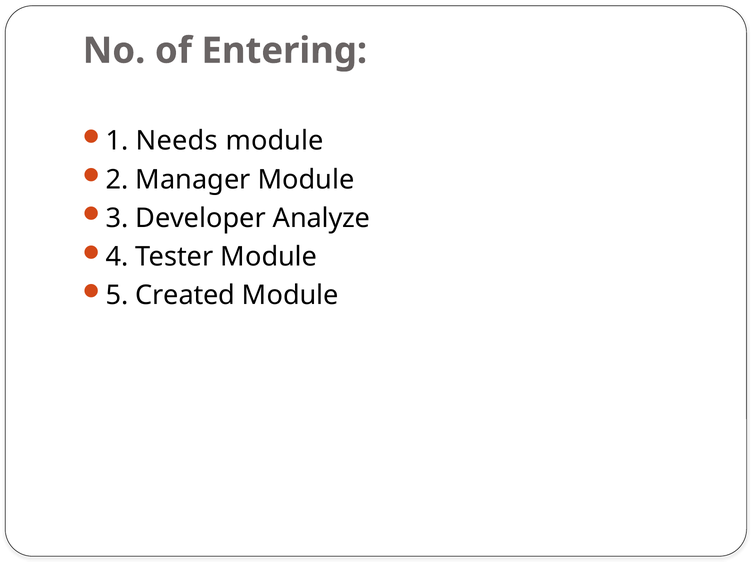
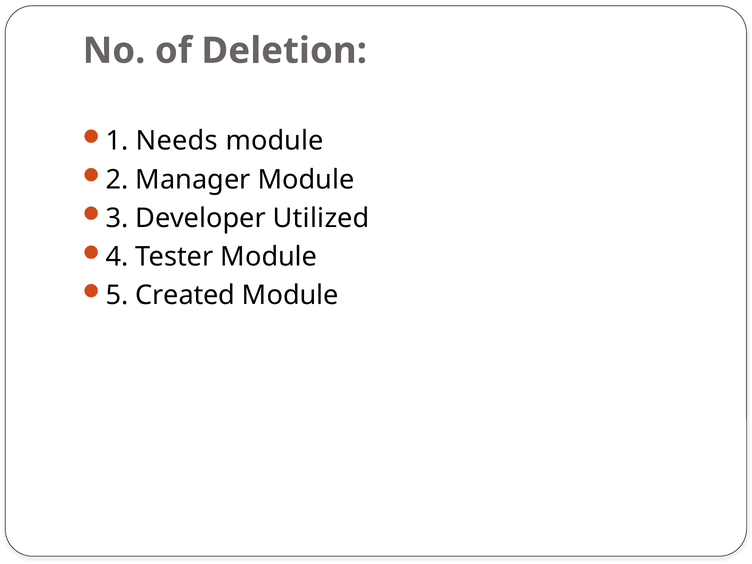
Entering: Entering -> Deletion
Analyze: Analyze -> Utilized
